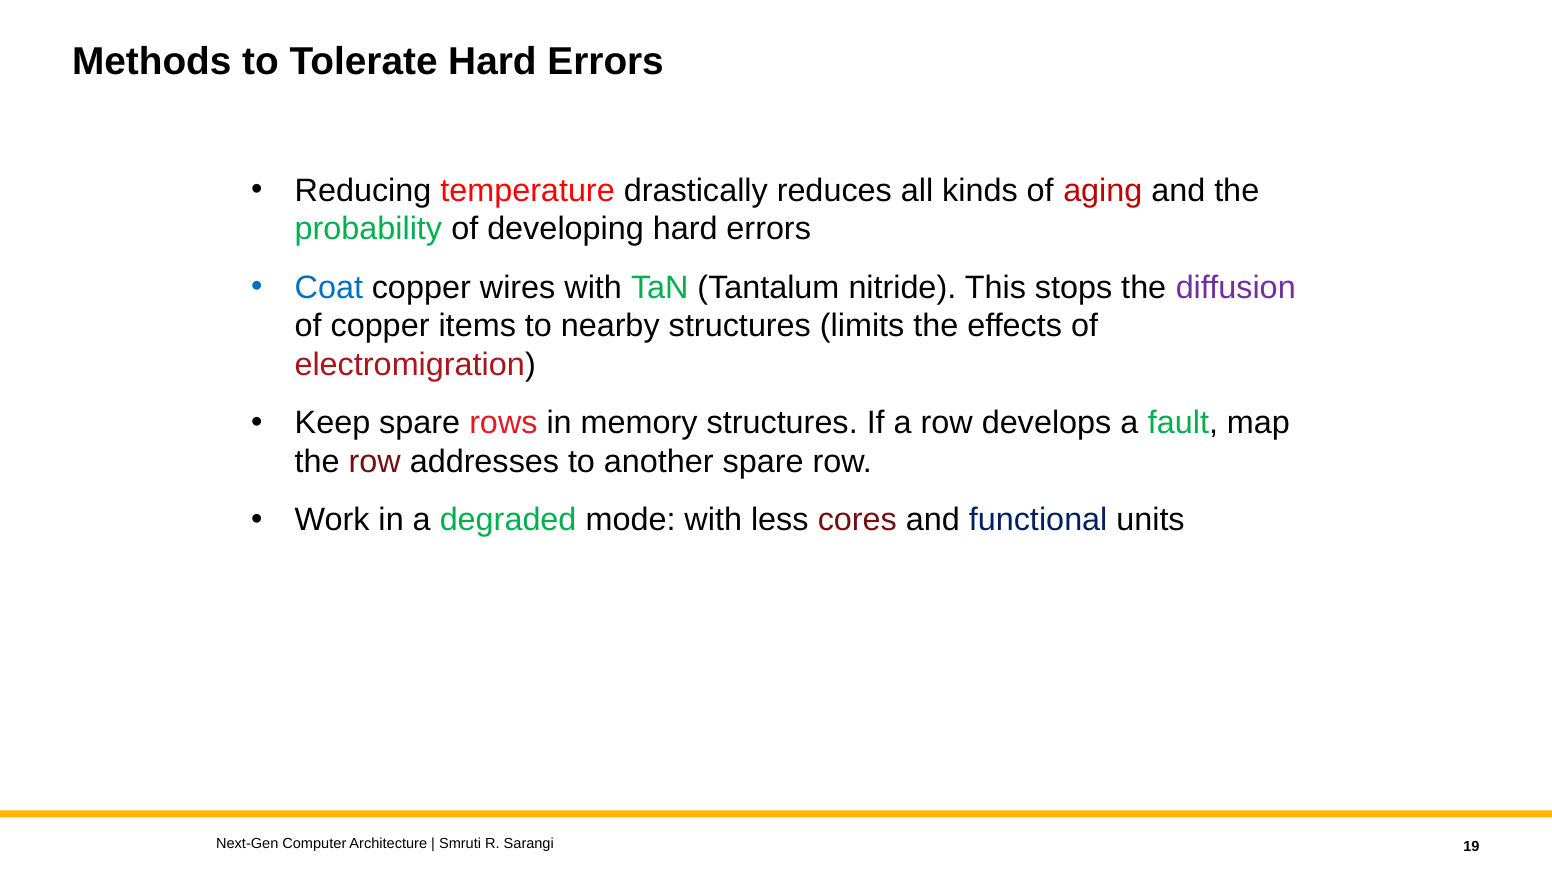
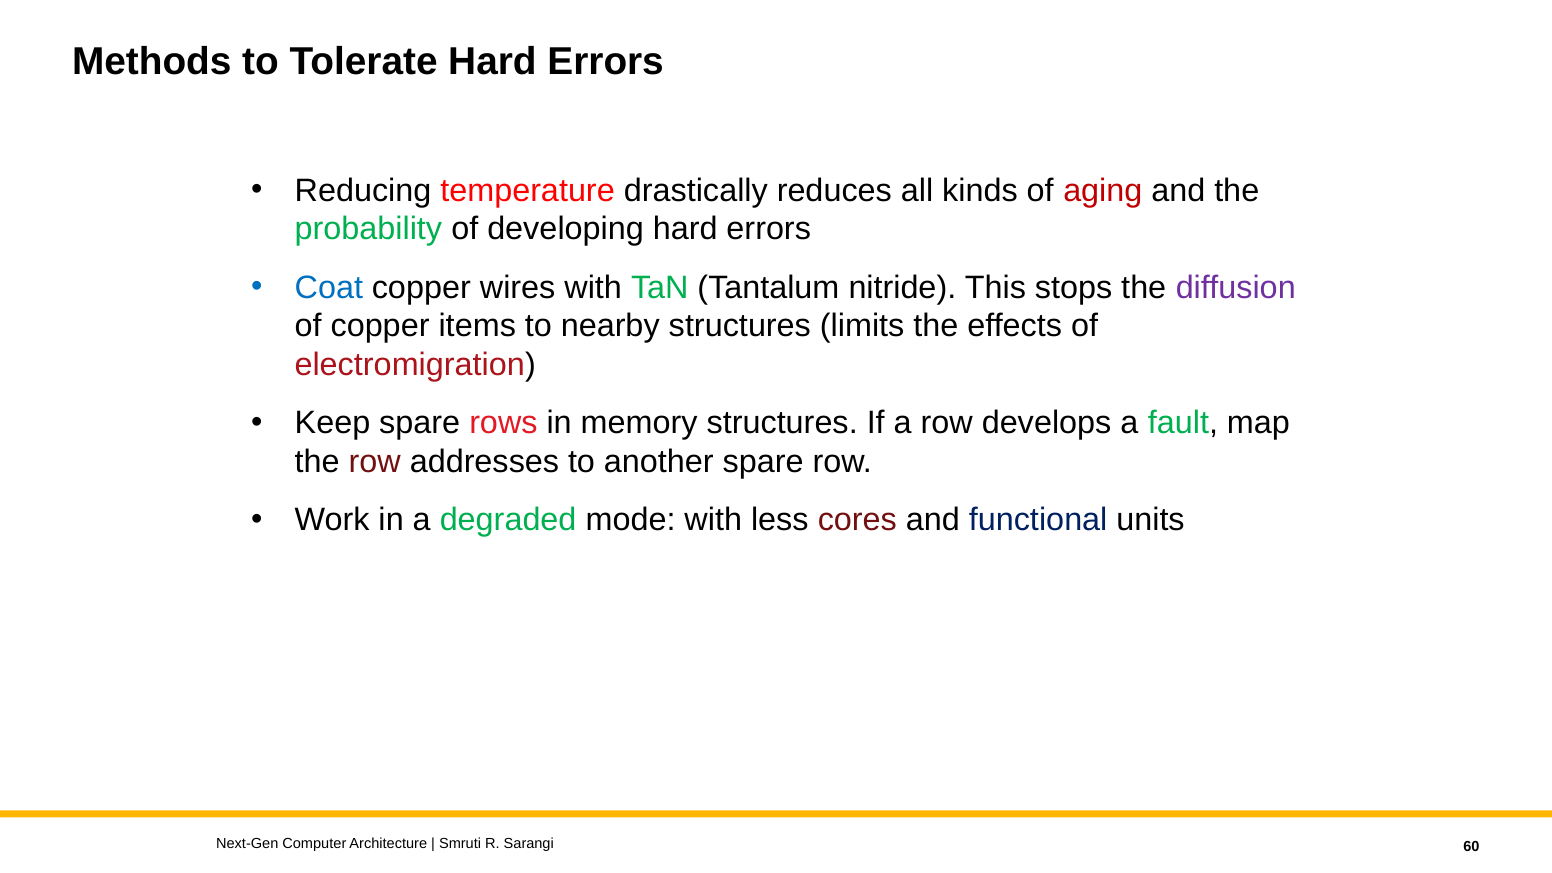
19: 19 -> 60
